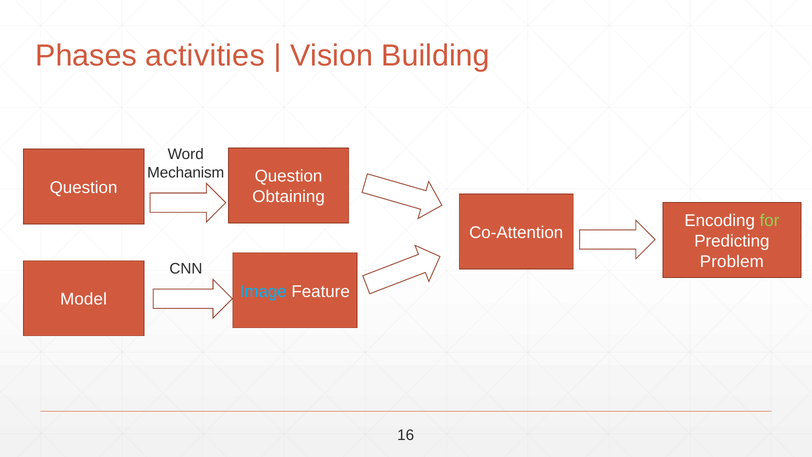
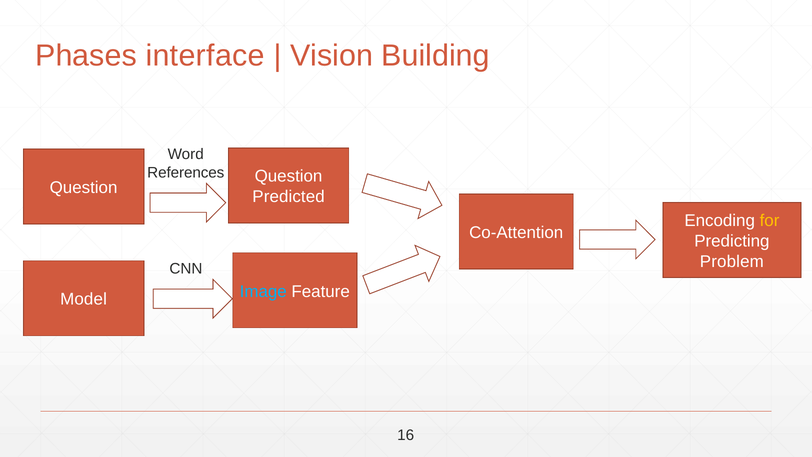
activities: activities -> interface
Mechanism: Mechanism -> References
Obtaining: Obtaining -> Predicted
for colour: light green -> yellow
